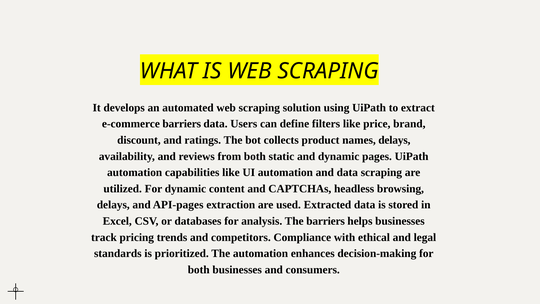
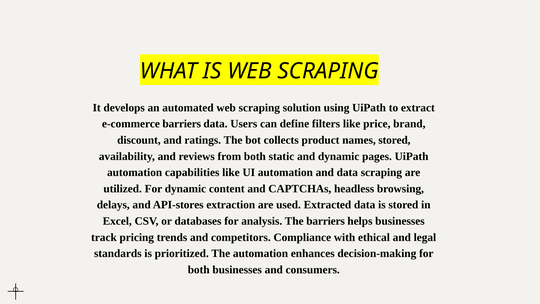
names delays: delays -> stored
API-pages: API-pages -> API-stores
